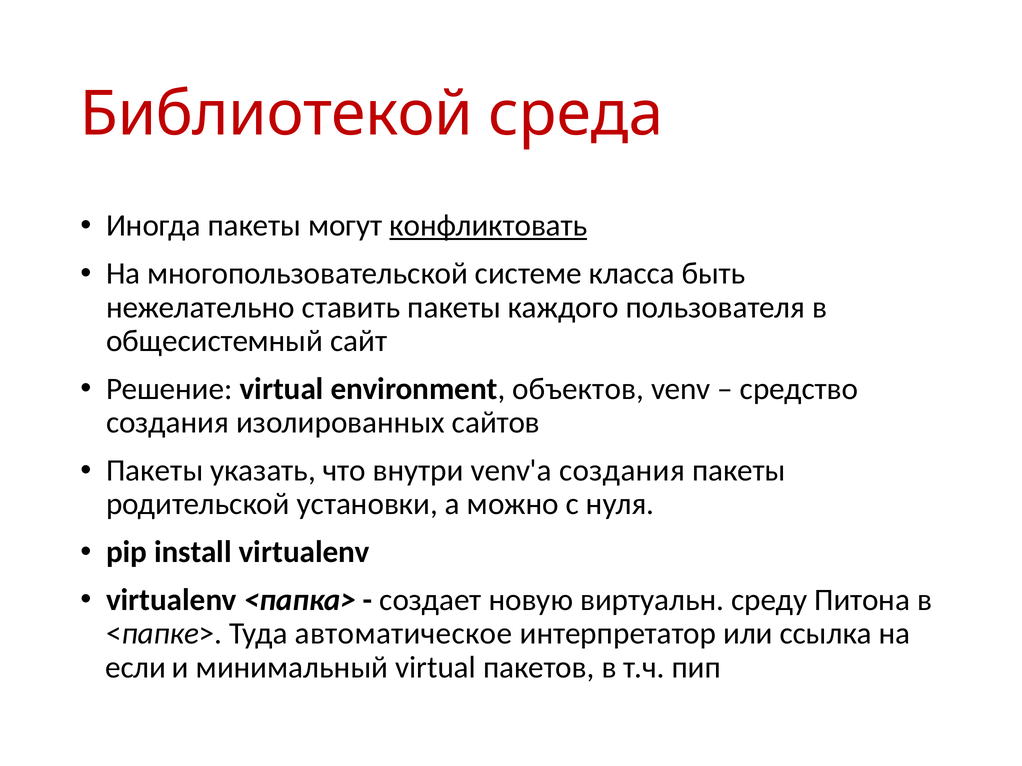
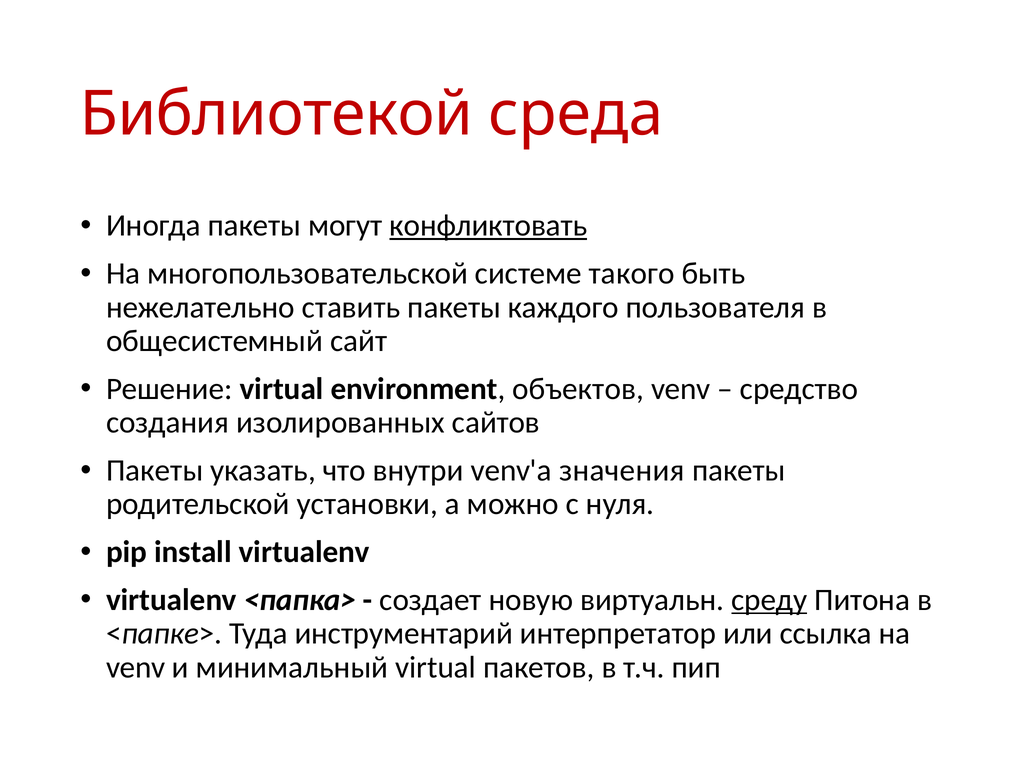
класса: класса -> такого
venv'а создания: создания -> значения
среду underline: none -> present
автоматическое: автоматическое -> инструментарий
если at (136, 668): если -> venv
